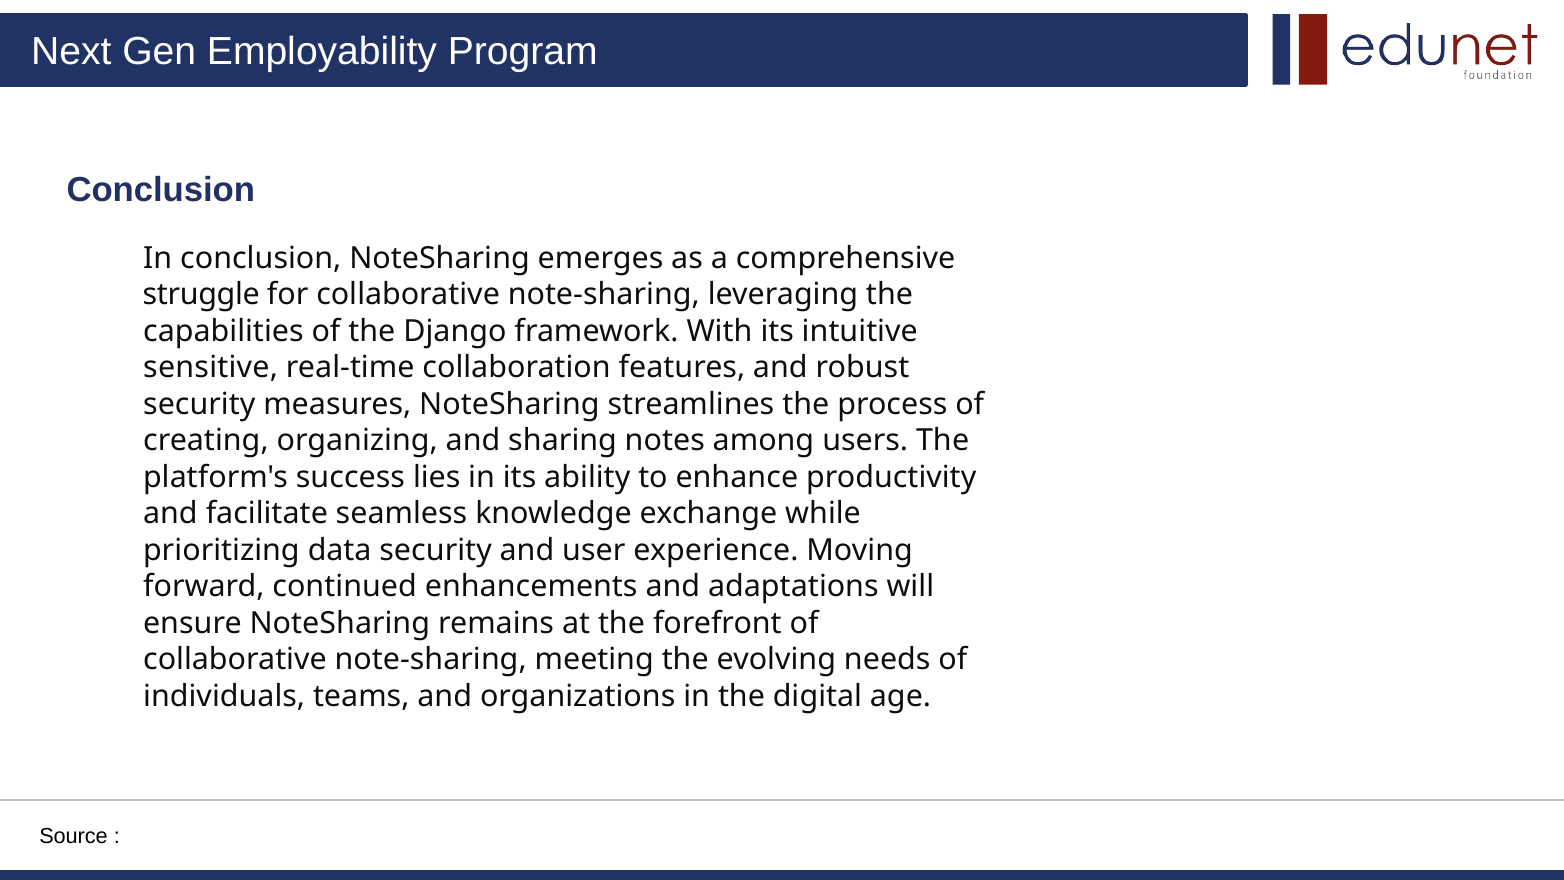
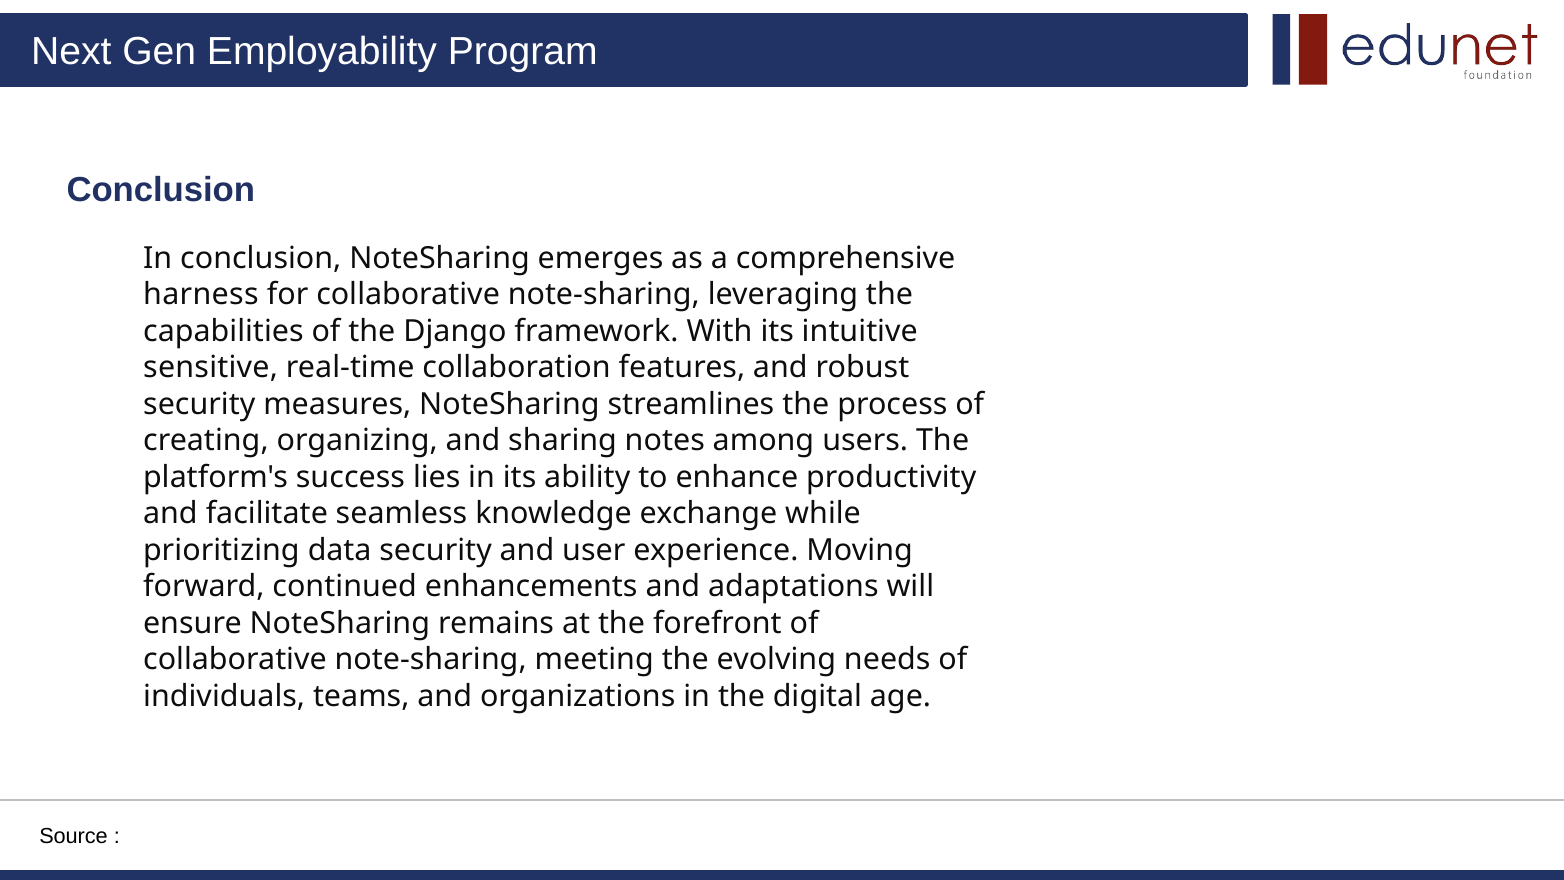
struggle: struggle -> harness
